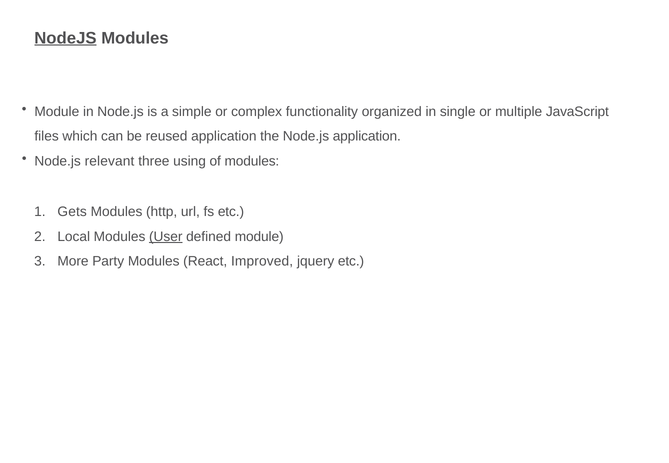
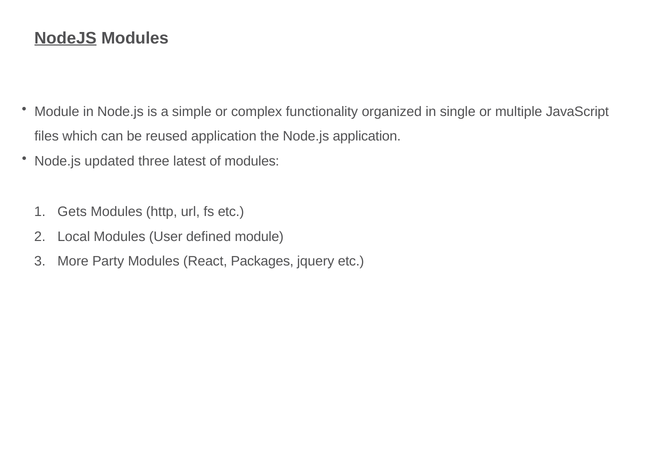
relevant: relevant -> updated
using: using -> latest
User underline: present -> none
Improved: Improved -> Packages
